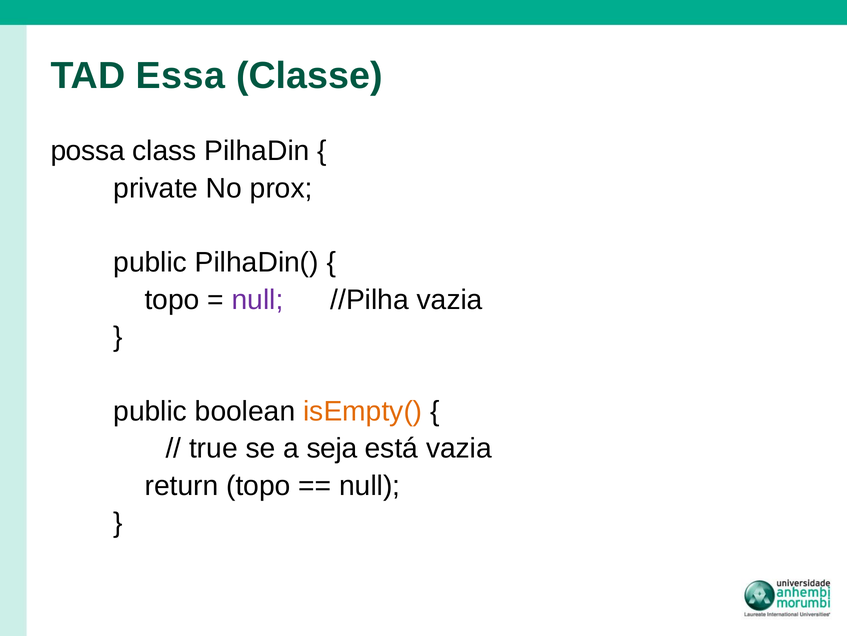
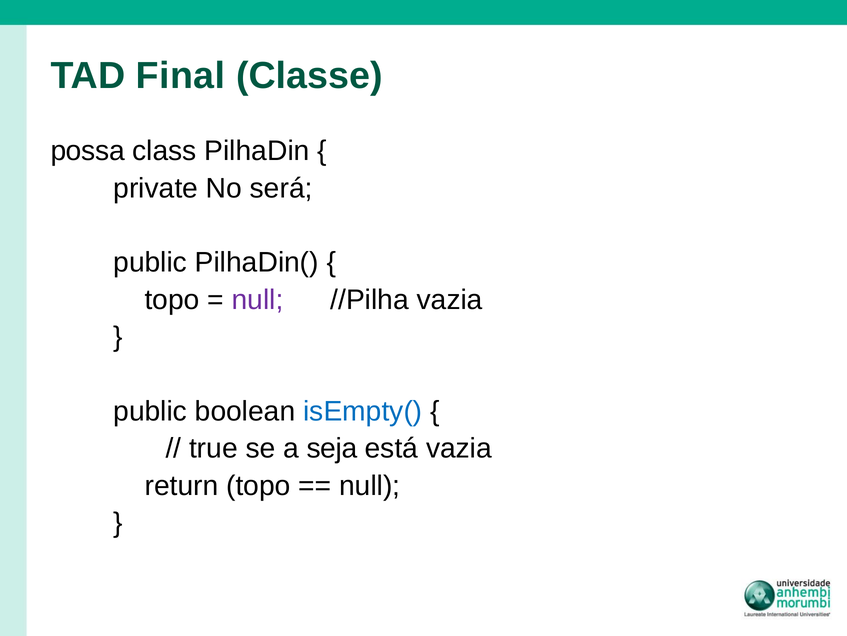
Essa: Essa -> Final
prox: prox -> será
isEmpty( colour: orange -> blue
